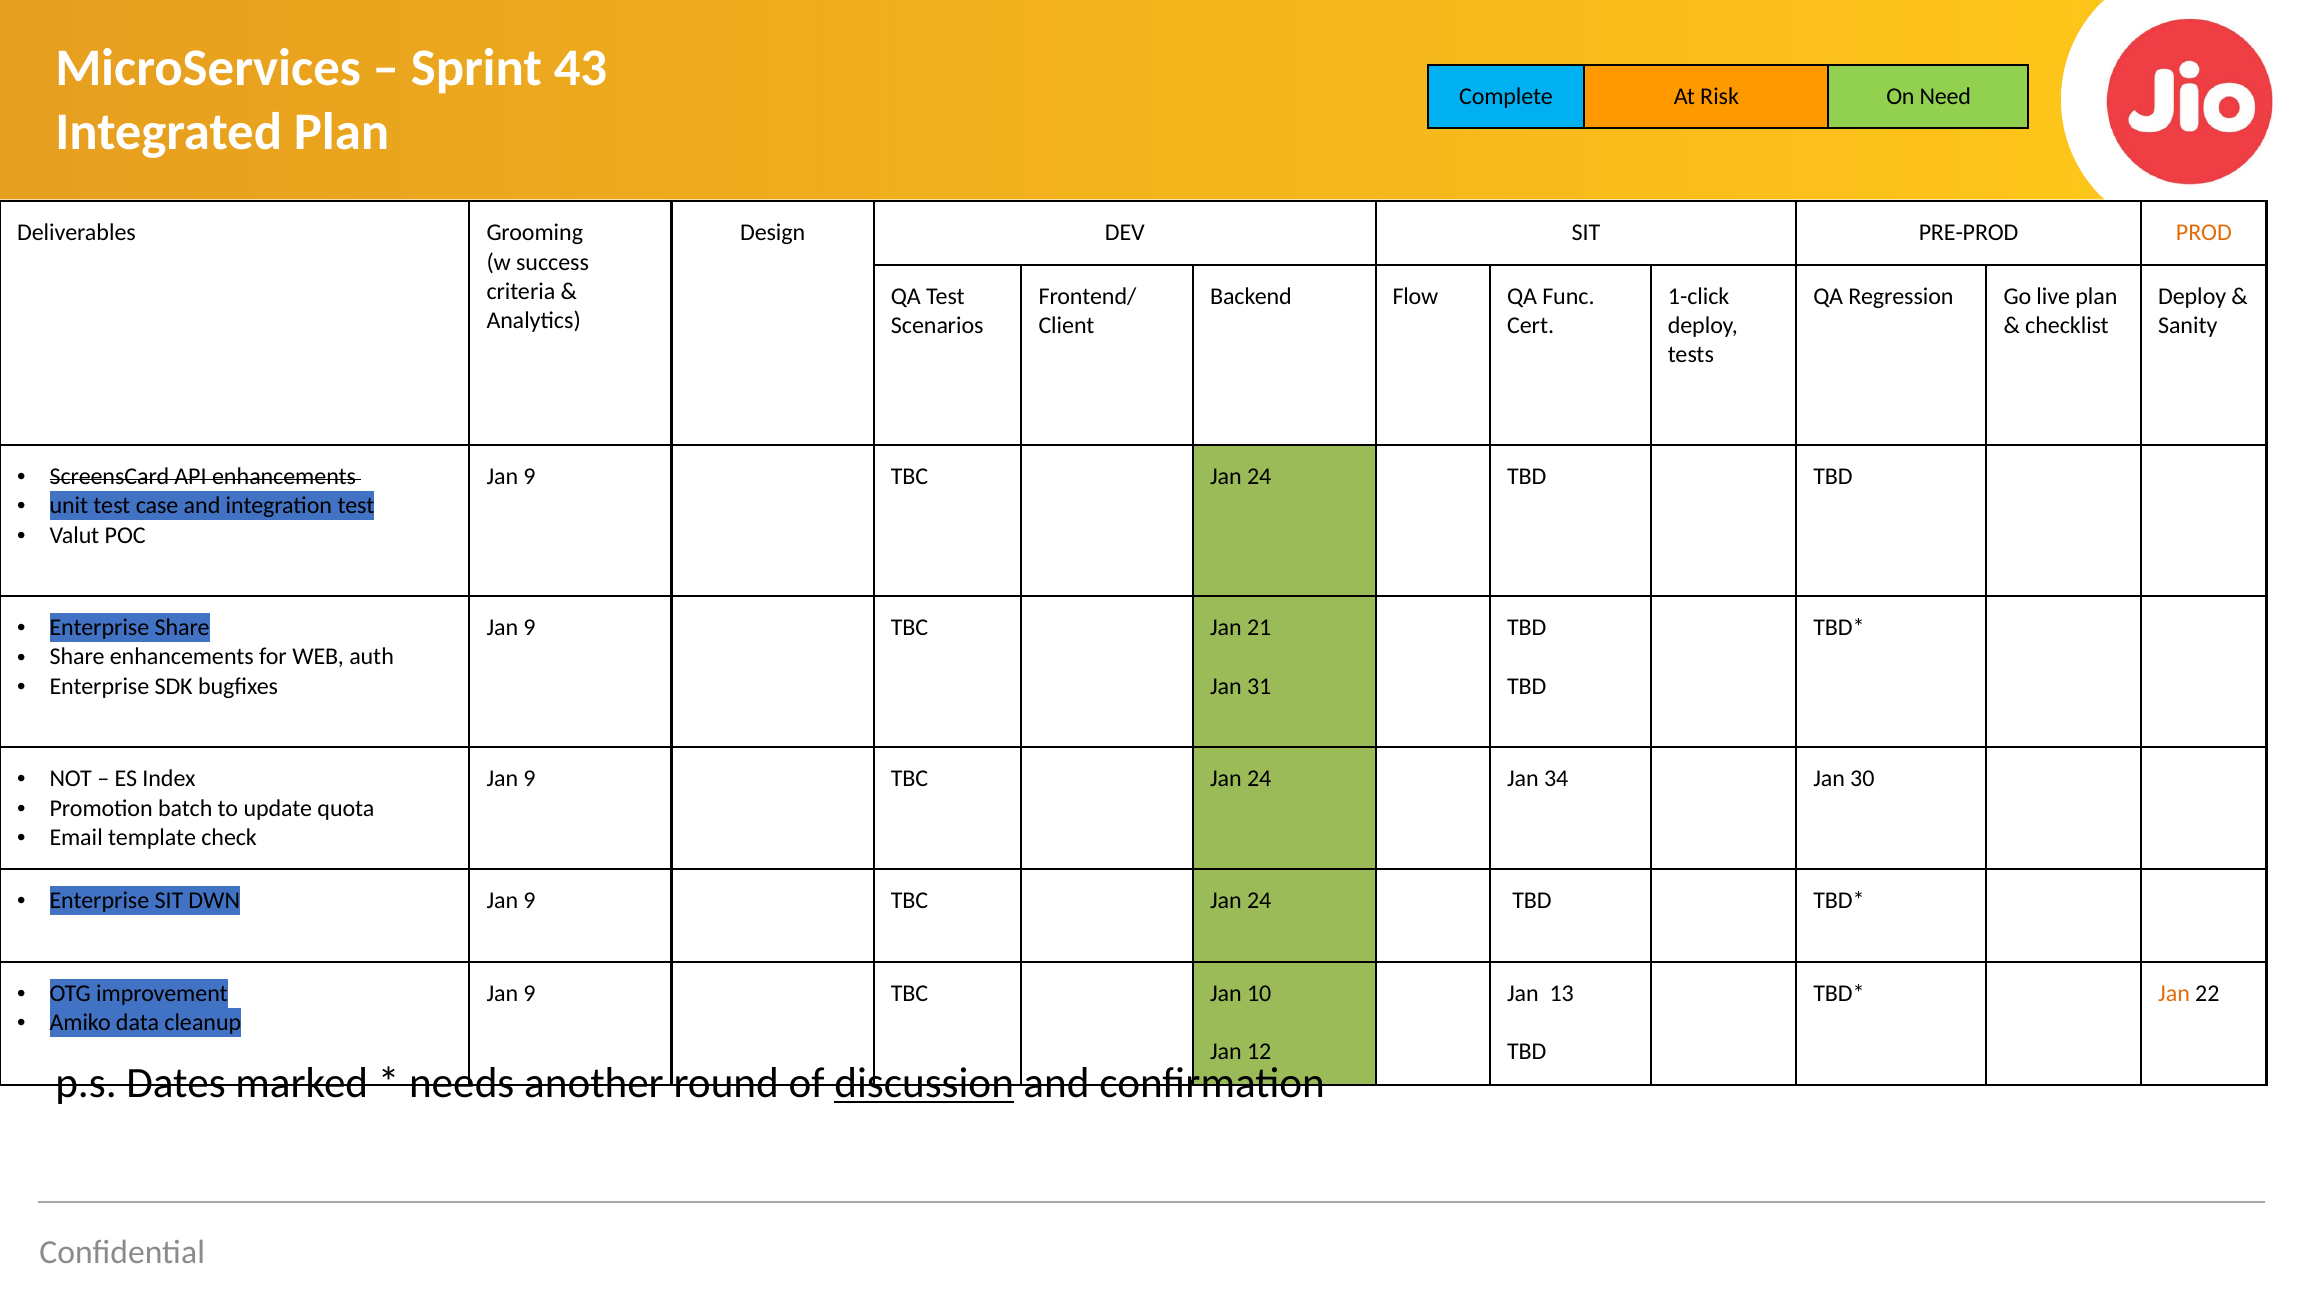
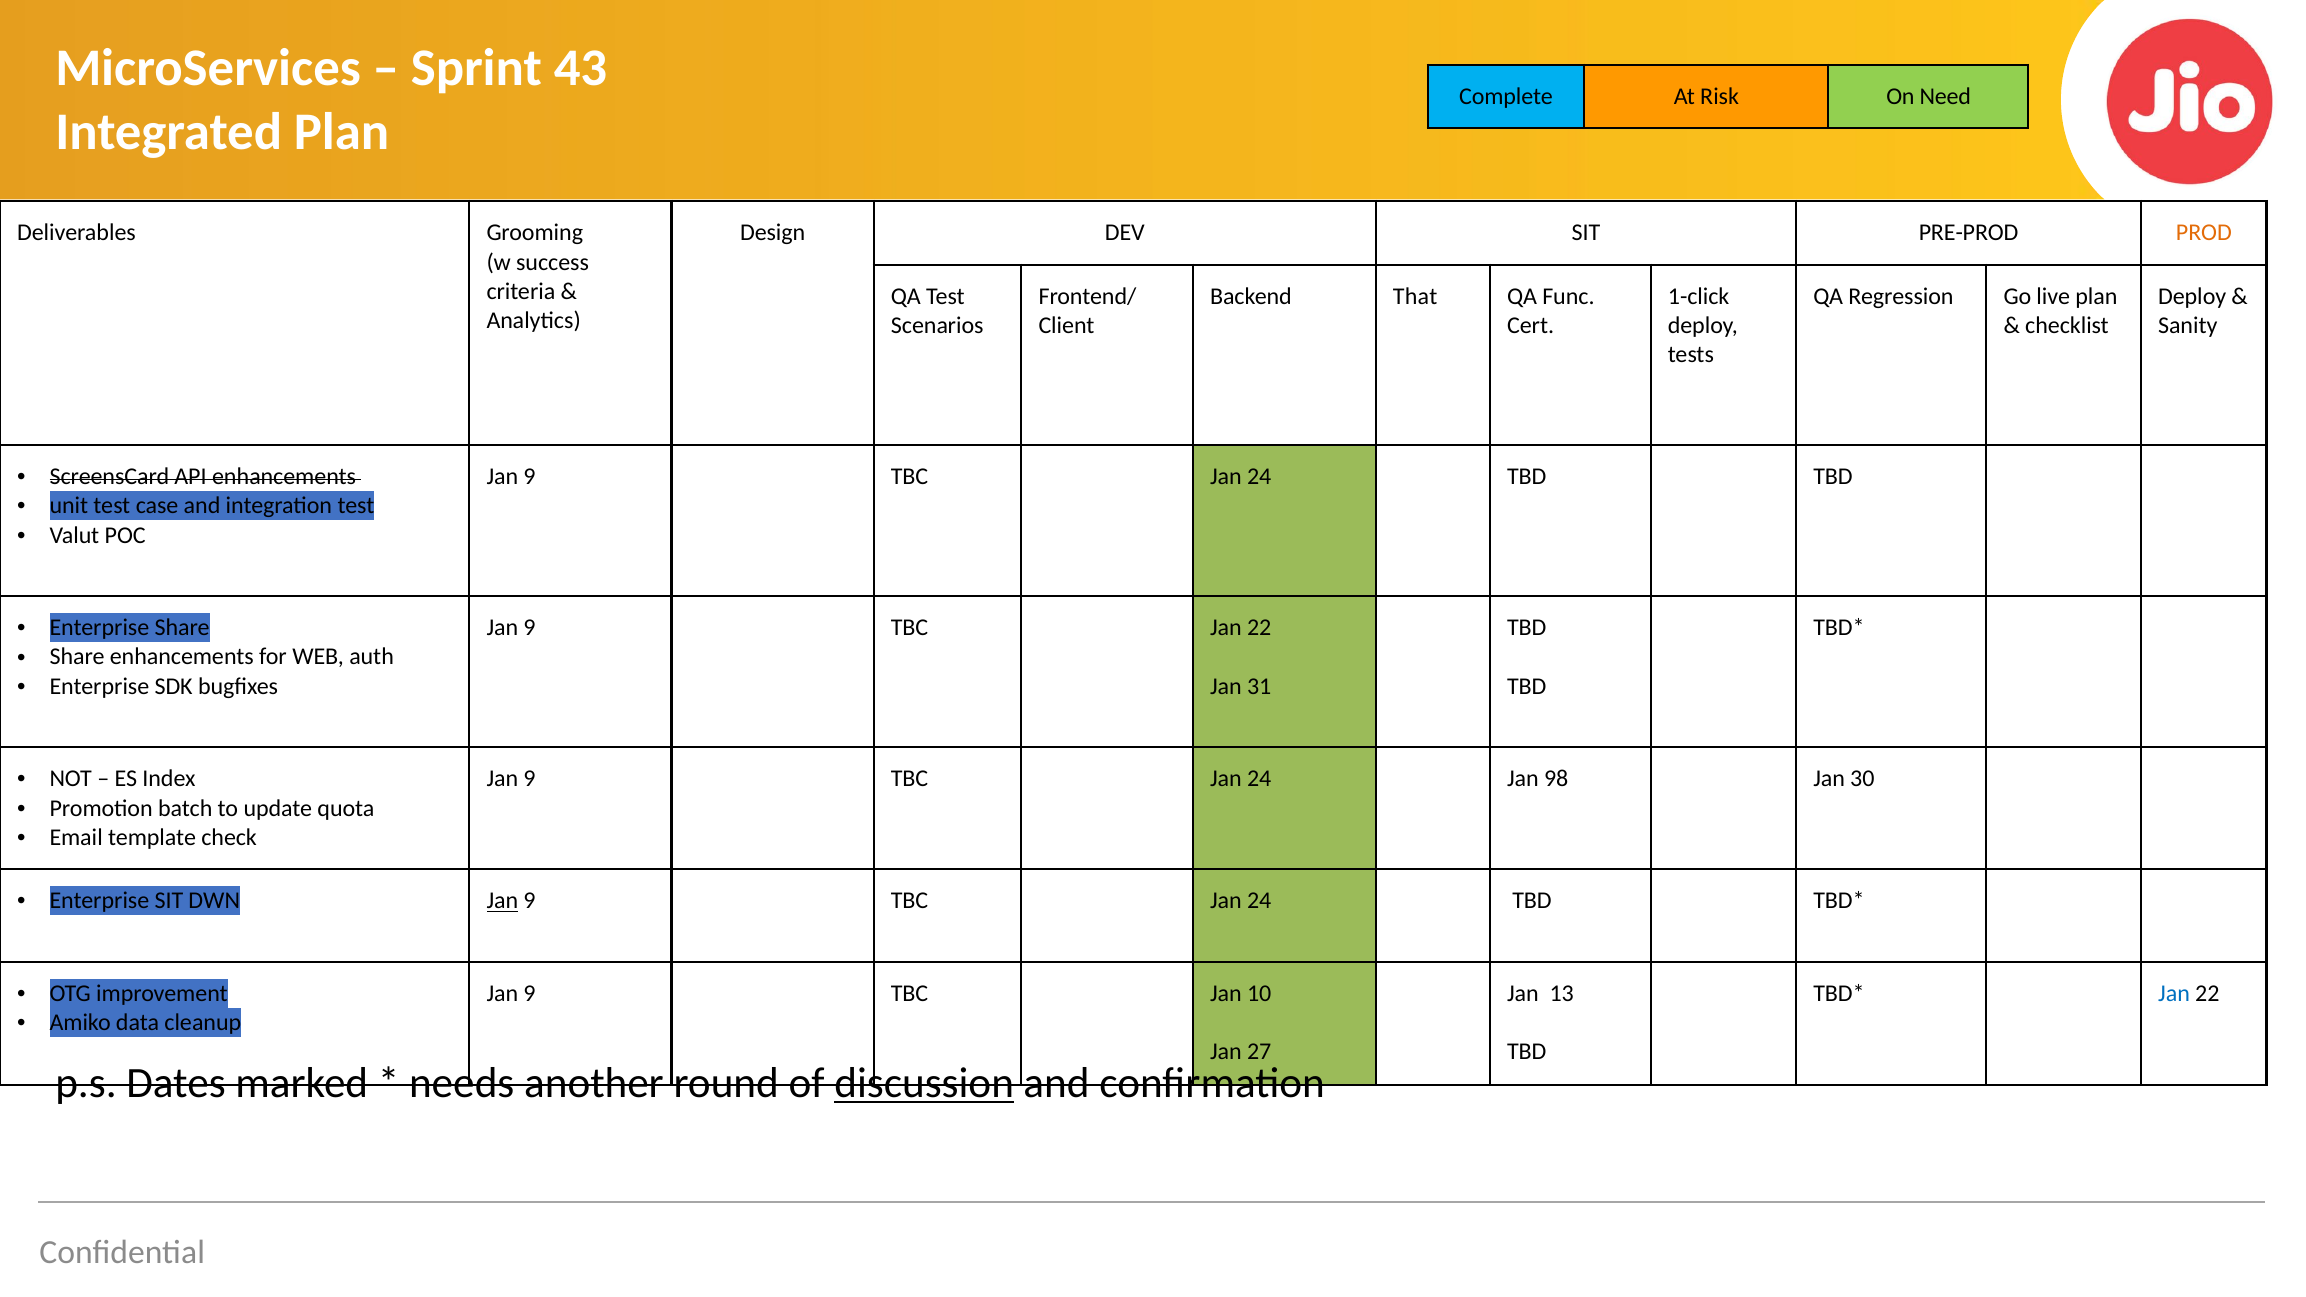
Flow: Flow -> That
TBC Jan 21: 21 -> 22
34: 34 -> 98
Jan at (502, 901) underline: none -> present
Jan at (2174, 994) colour: orange -> blue
12: 12 -> 27
